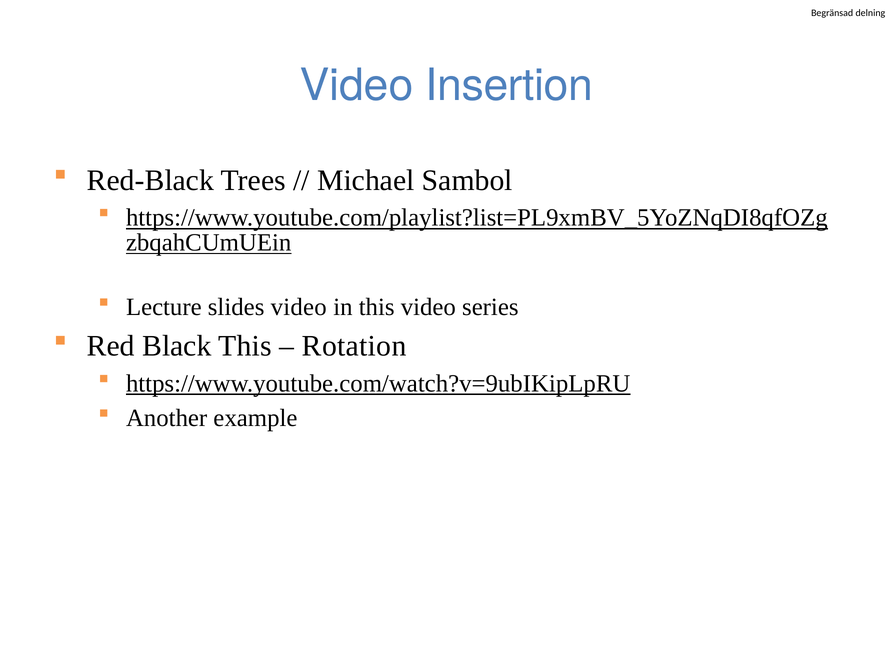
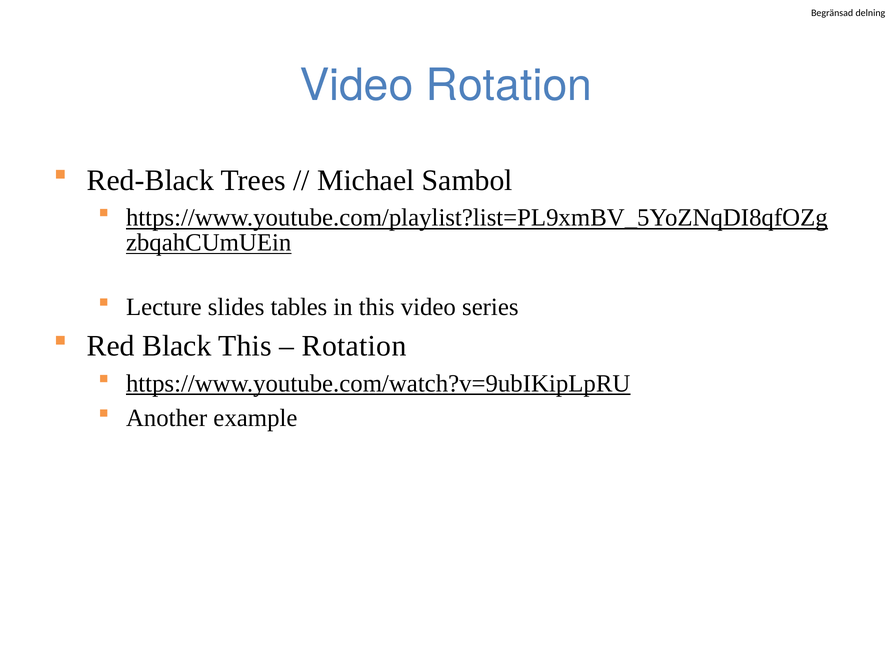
Video Insertion: Insertion -> Rotation
slides video: video -> tables
